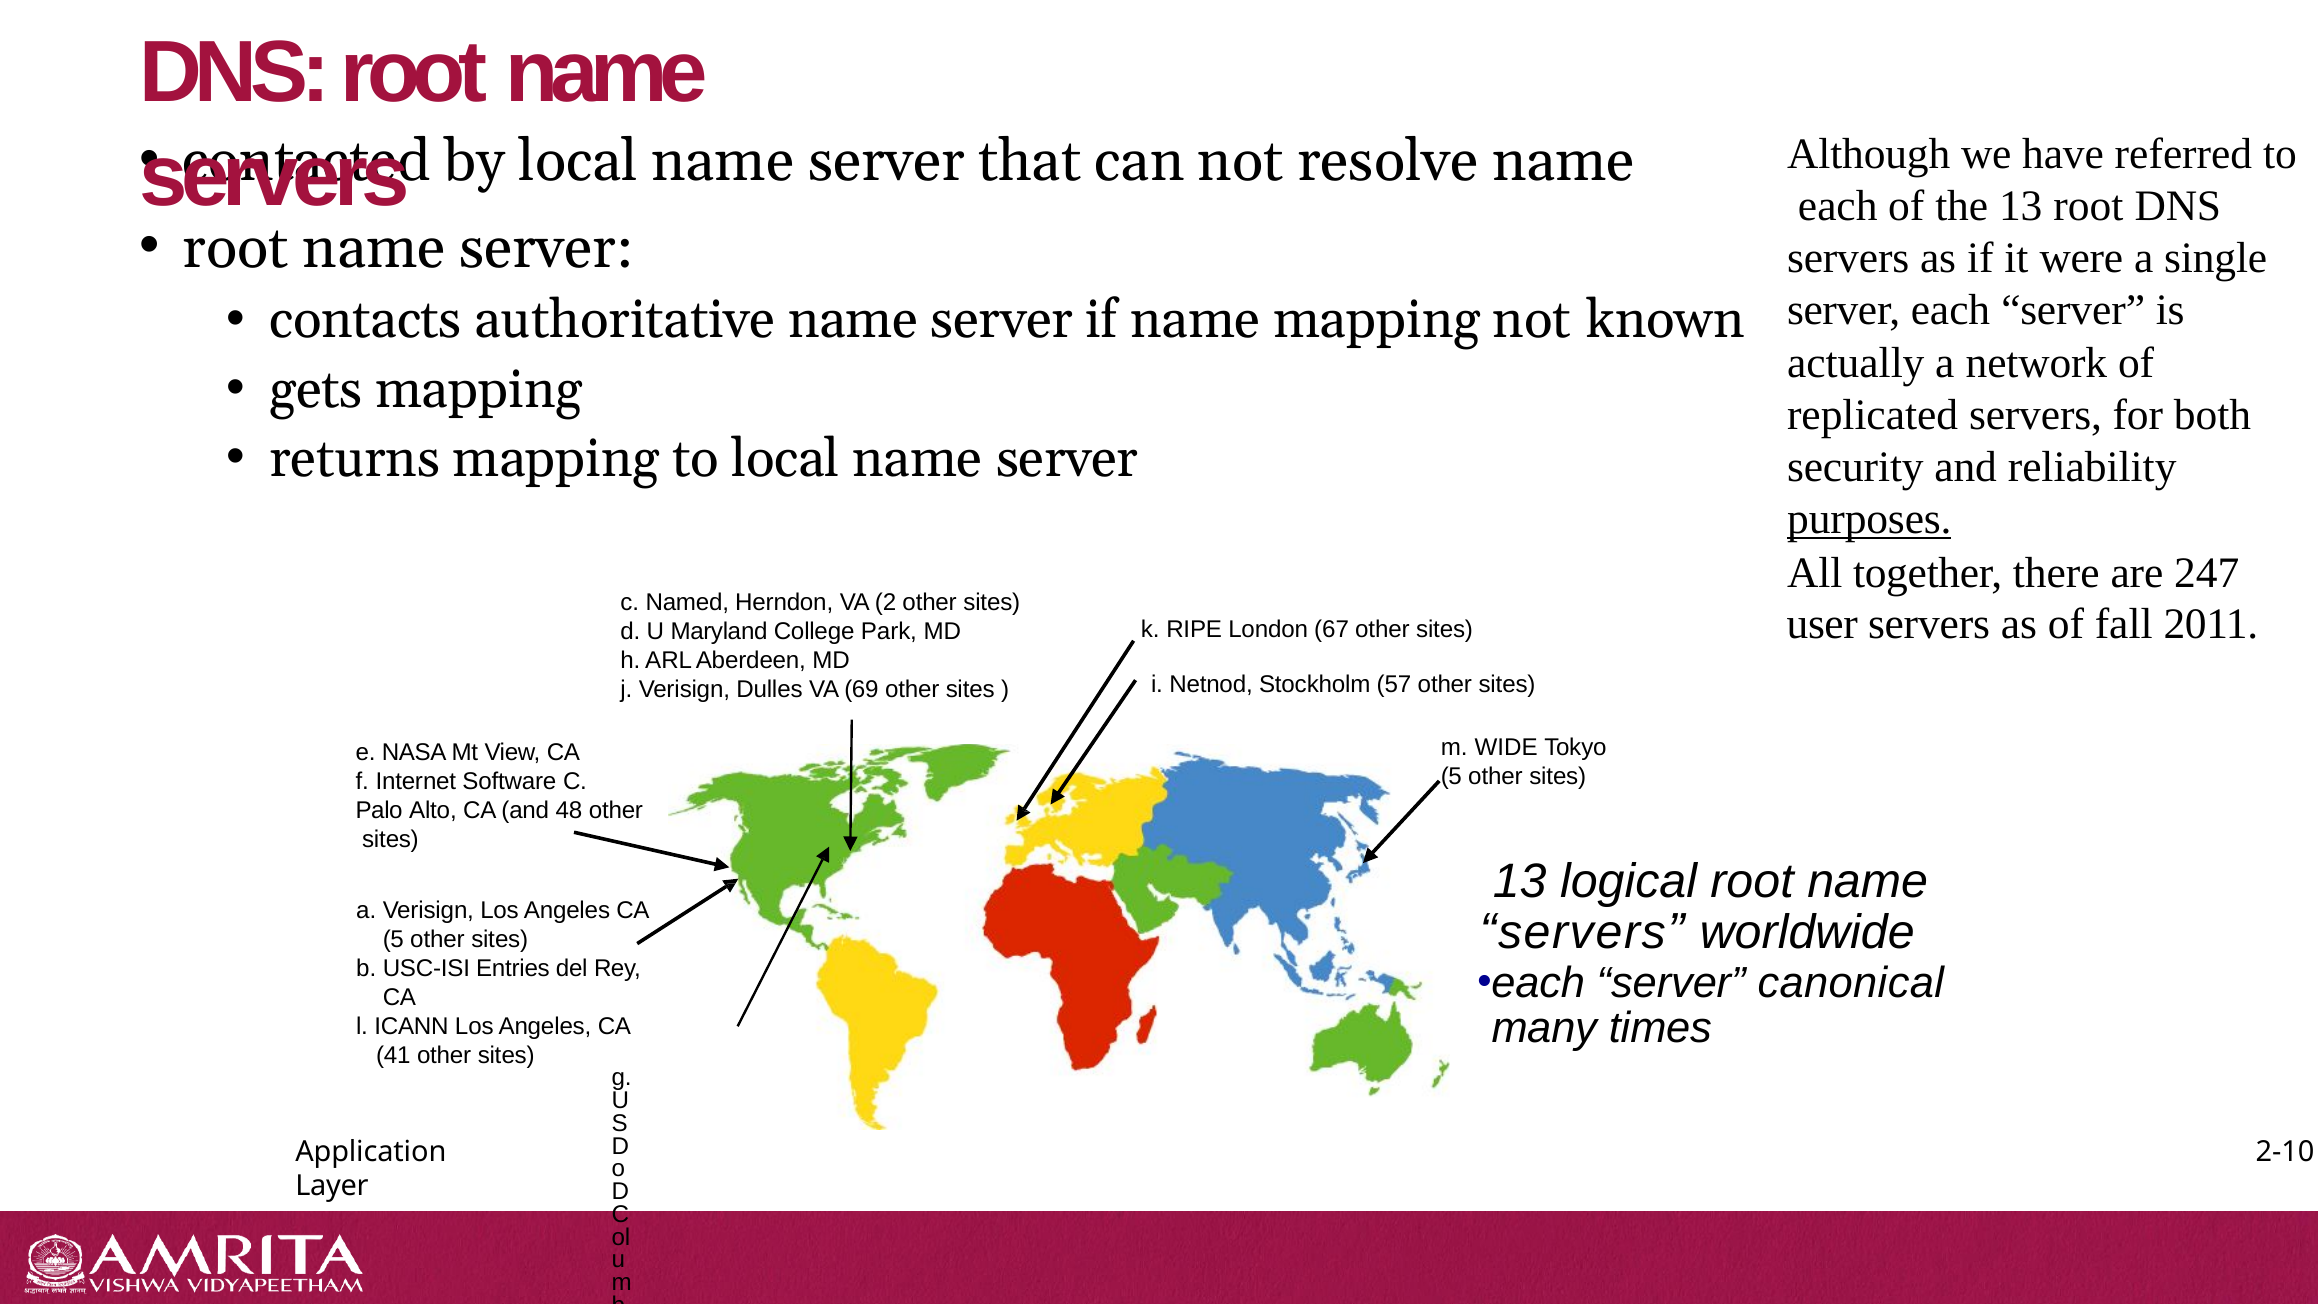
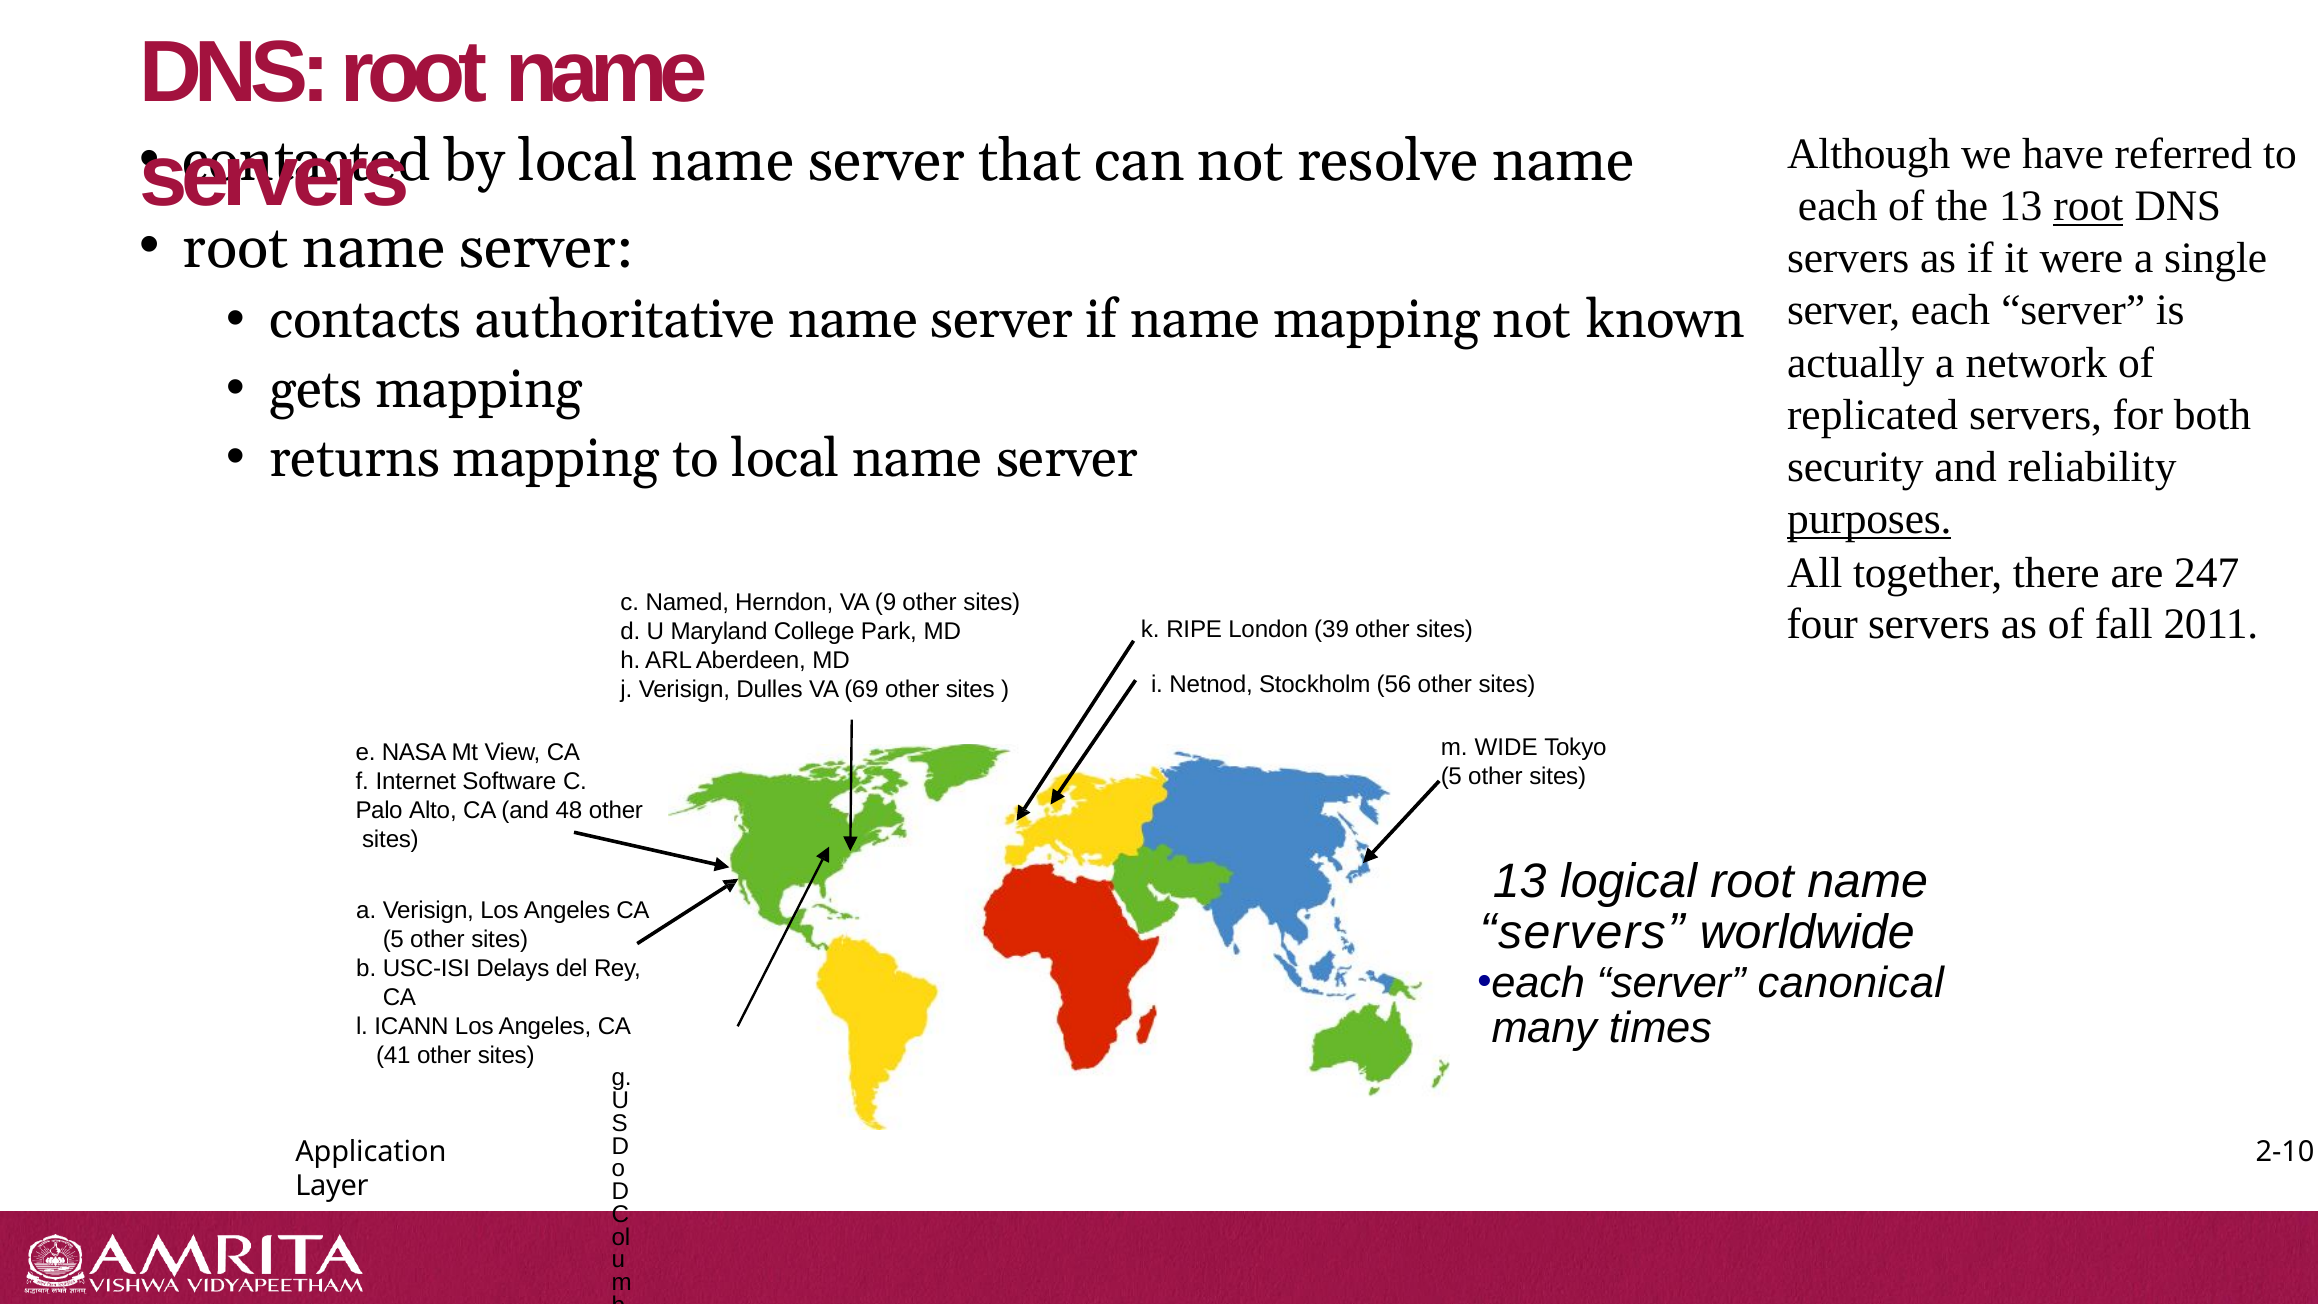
root at (2088, 206) underline: none -> present
2: 2 -> 9
user: user -> four
67: 67 -> 39
57: 57 -> 56
Entries: Entries -> Delays
